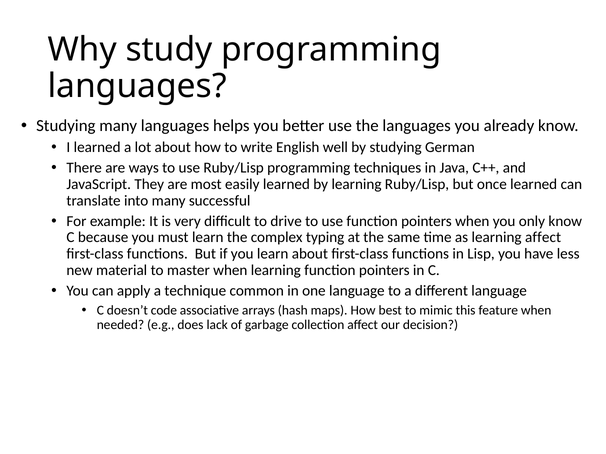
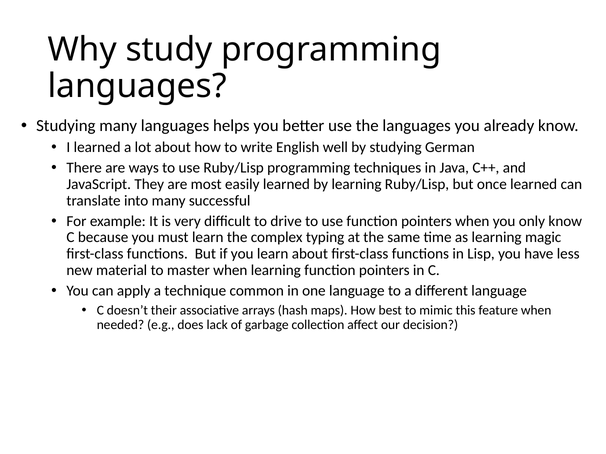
learning affect: affect -> magic
code: code -> their
